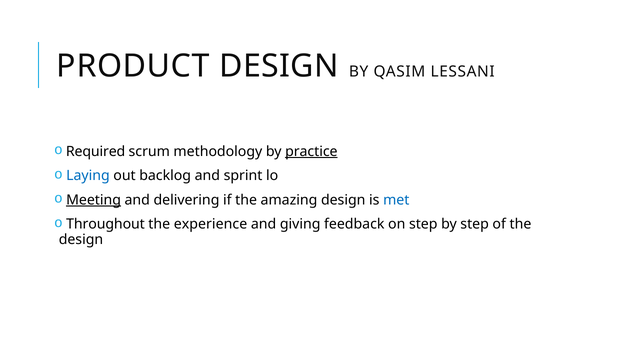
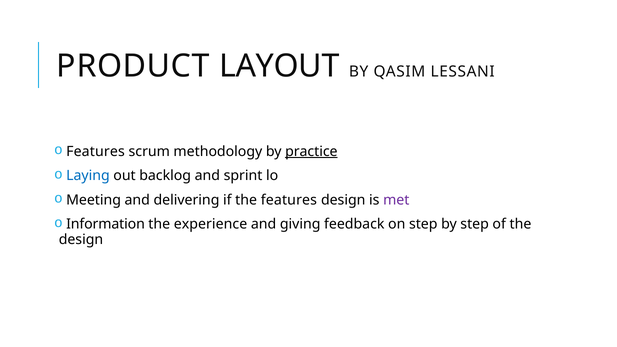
PRODUCT DESIGN: DESIGN -> LAYOUT
Required at (96, 152): Required -> Features
Meeting underline: present -> none
the amazing: amazing -> features
met colour: blue -> purple
Throughout: Throughout -> Information
